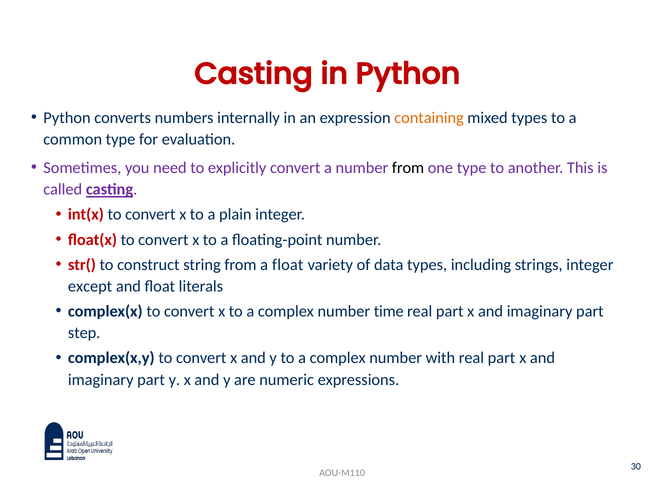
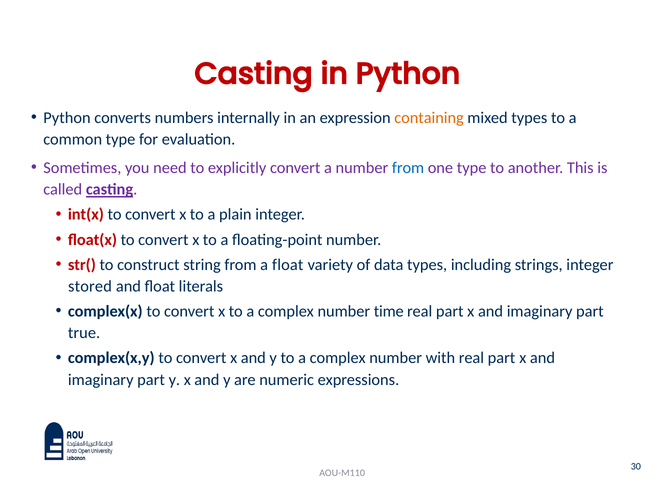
from at (408, 168) colour: black -> blue
except: except -> stored
step: step -> true
